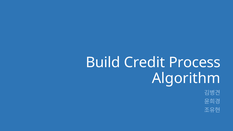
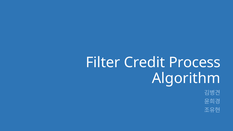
Build: Build -> Filter
